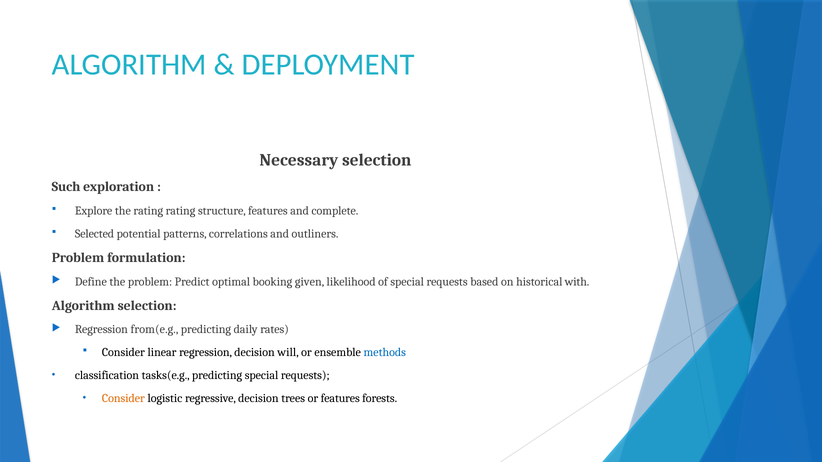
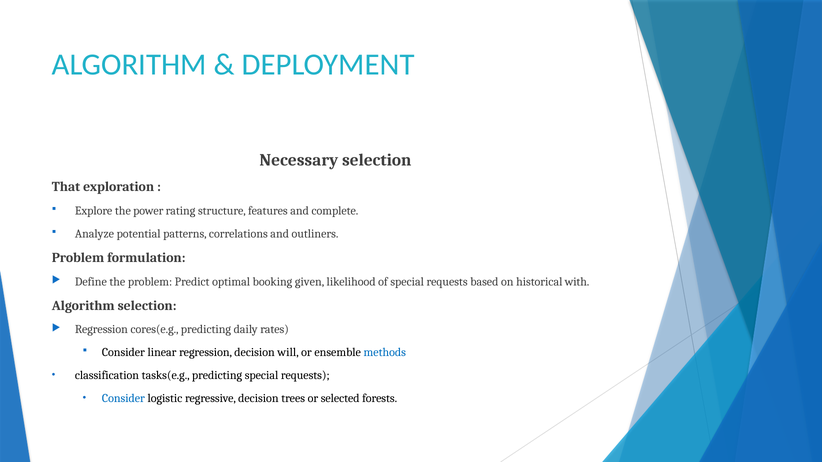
Such: Such -> That
the rating: rating -> power
Selected: Selected -> Analyze
from(e.g: from(e.g -> cores(e.g
Consider at (123, 399) colour: orange -> blue
or features: features -> selected
